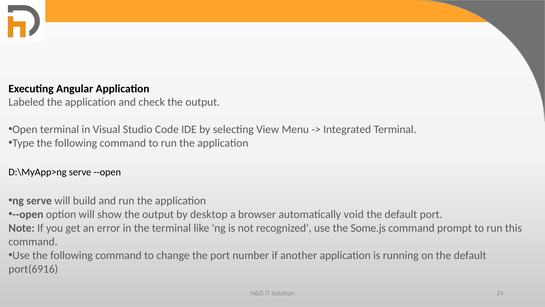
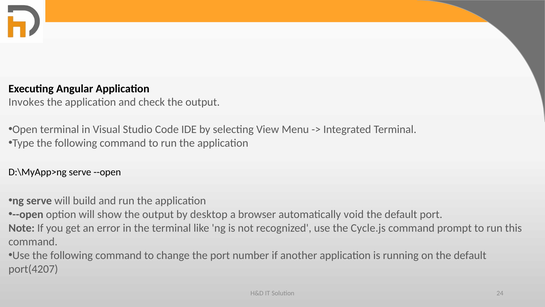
Labeled: Labeled -> Invokes
Some.js: Some.js -> Cycle.js
port(6916: port(6916 -> port(4207
